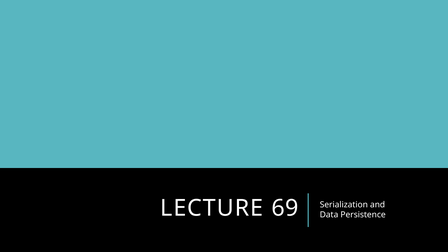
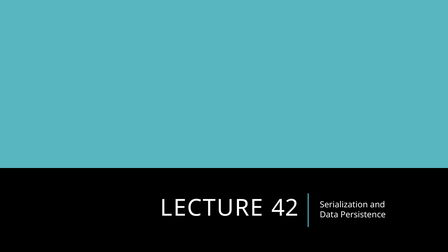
69: 69 -> 42
